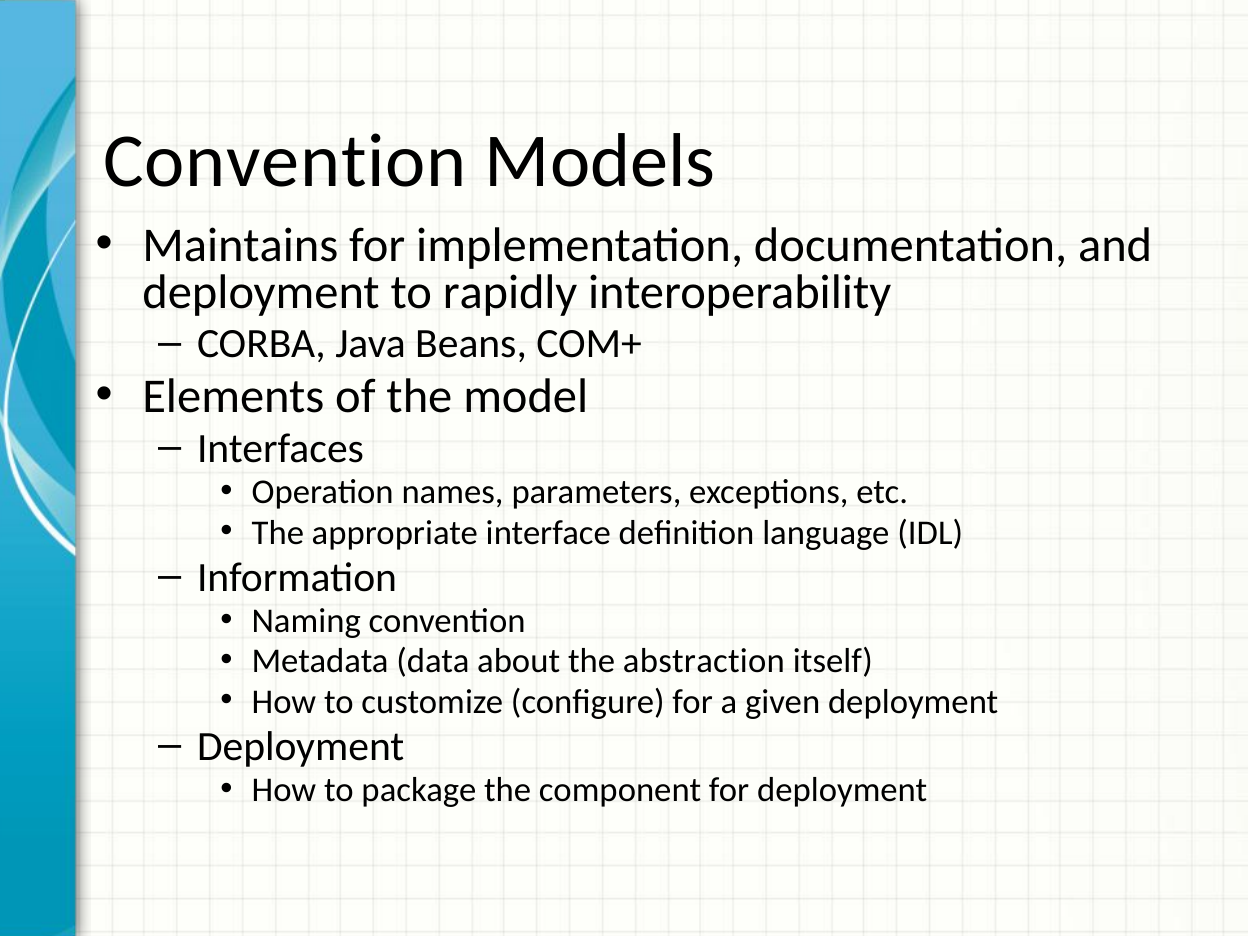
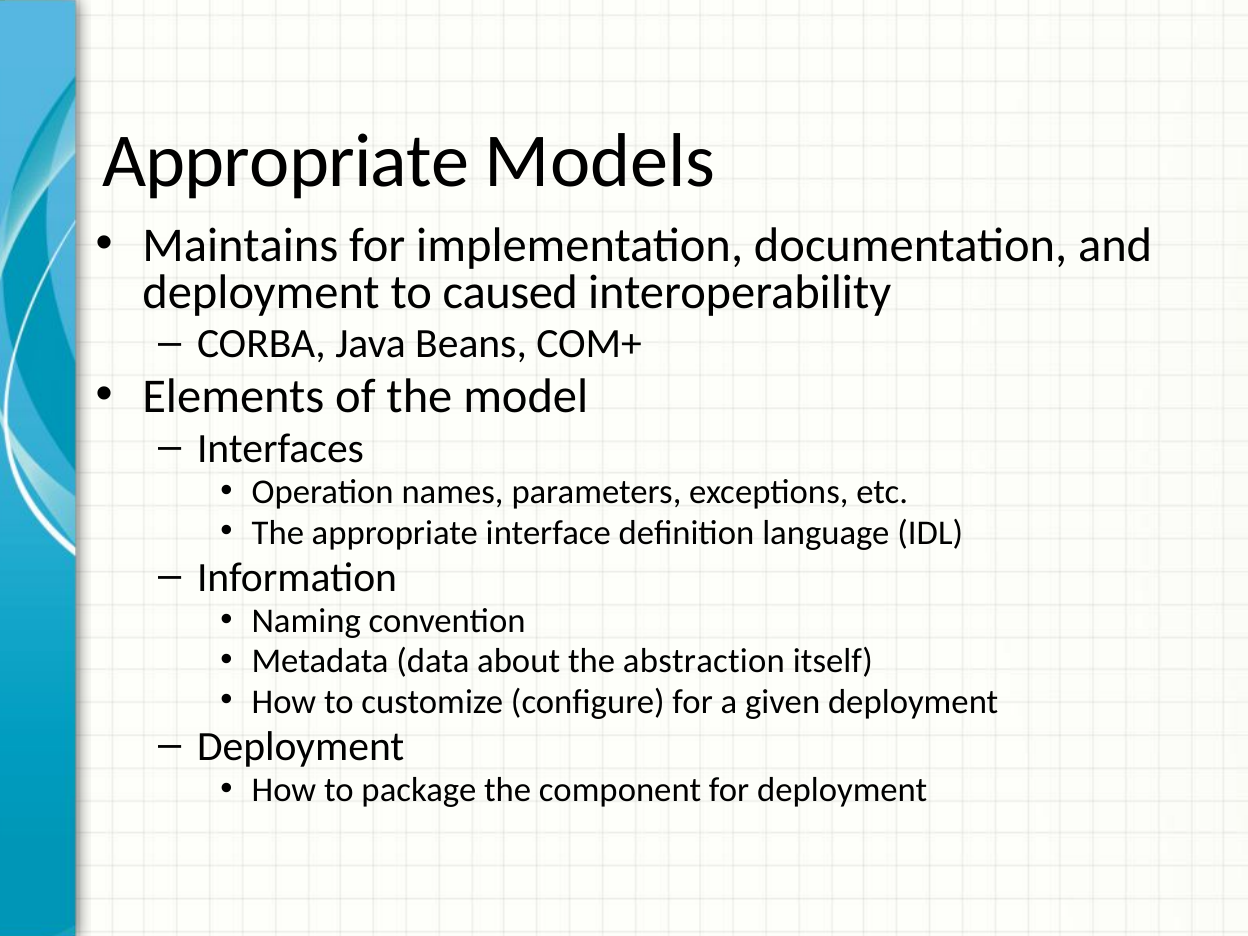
Convention at (285, 161): Convention -> Appropriate
rapidly: rapidly -> caused
